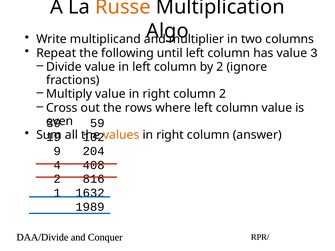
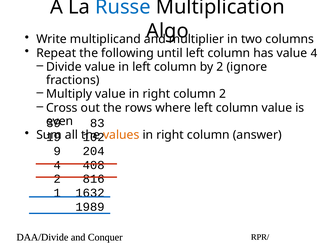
Russe colour: orange -> blue
value 3: 3 -> 4
59: 59 -> 83
